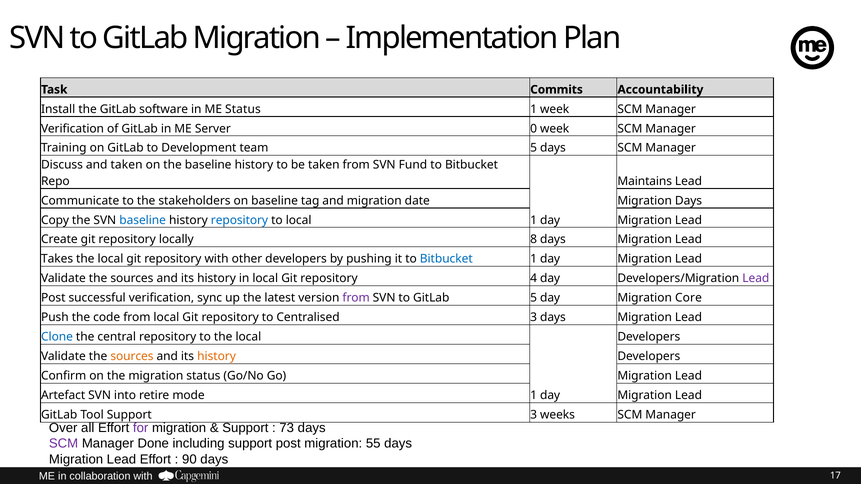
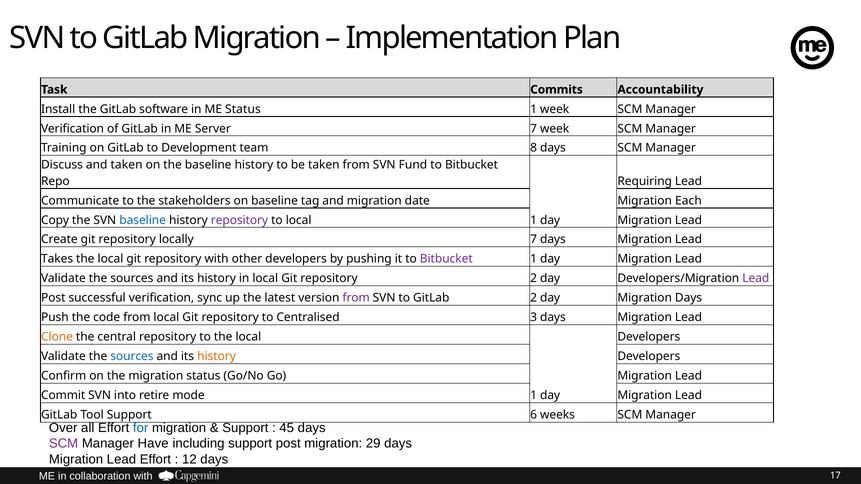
Server 0: 0 -> 7
team 5: 5 -> 8
Maintains: Maintains -> Requiring
Migration Days: Days -> Each
repository at (239, 220) colour: blue -> purple
locally 8: 8 -> 7
Bitbucket at (446, 259) colour: blue -> purple
repository 4: 4 -> 2
GitLab 5: 5 -> 2
Migration Core: Core -> Days
Clone colour: blue -> orange
sources at (132, 357) colour: orange -> blue
Artefact: Artefact -> Commit
Support 3: 3 -> 6
for colour: purple -> blue
73: 73 -> 45
Done: Done -> Have
55: 55 -> 29
90: 90 -> 12
